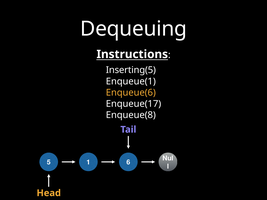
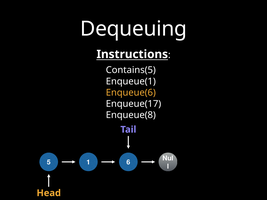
Inserting(5: Inserting(5 -> Contains(5
